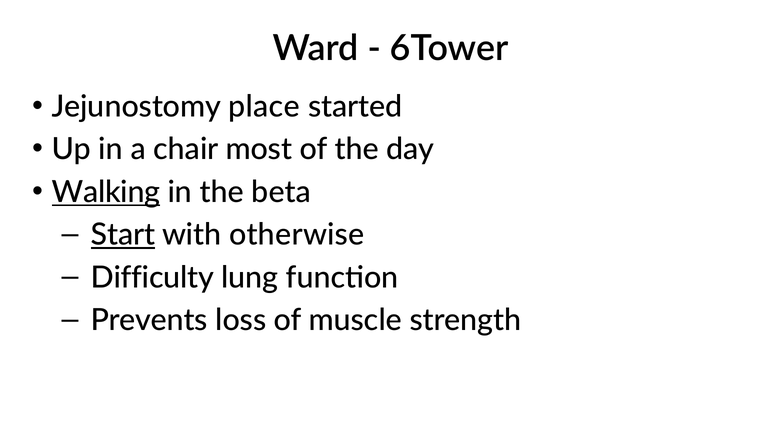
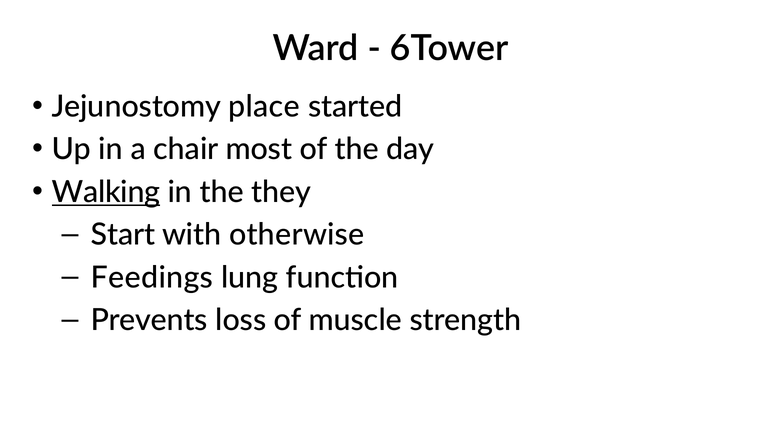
beta: beta -> they
Start underline: present -> none
Difficulty: Difficulty -> Feedings
